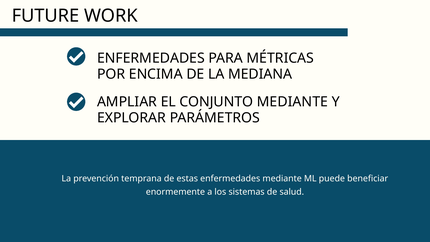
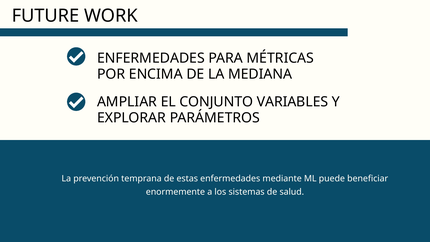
CONJUNTO MEDIANTE: MEDIANTE -> VARIABLES
